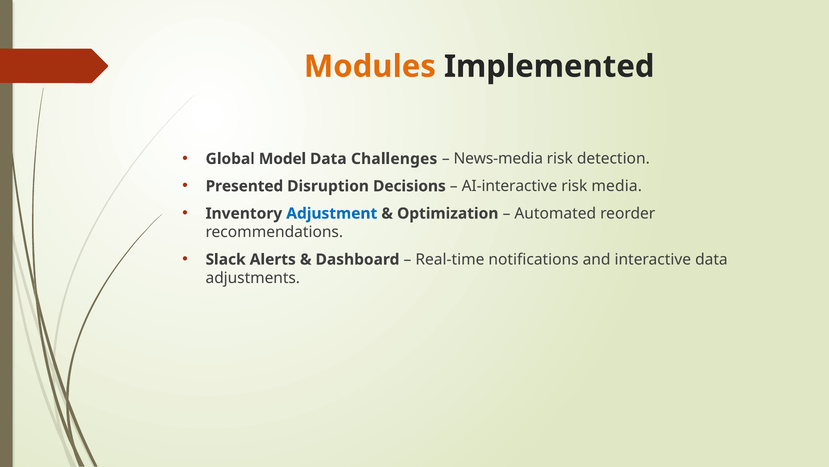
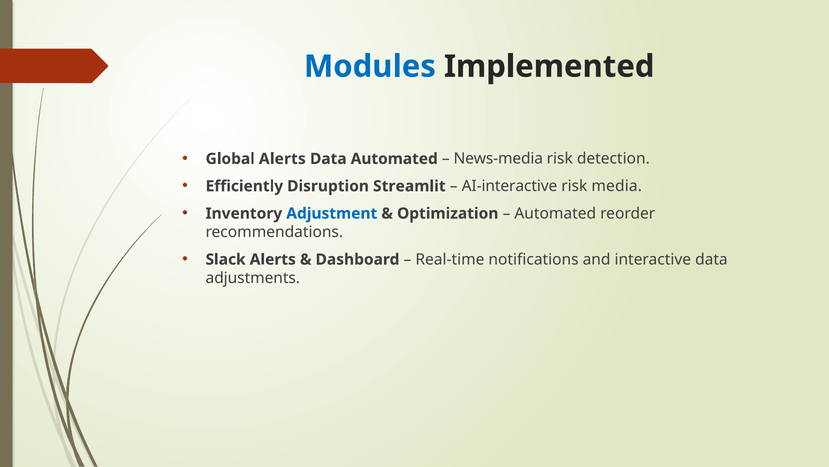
Modules colour: orange -> blue
Global Model: Model -> Alerts
Data Challenges: Challenges -> Automated
Presented: Presented -> Efficiently
Decisions: Decisions -> Streamlit
